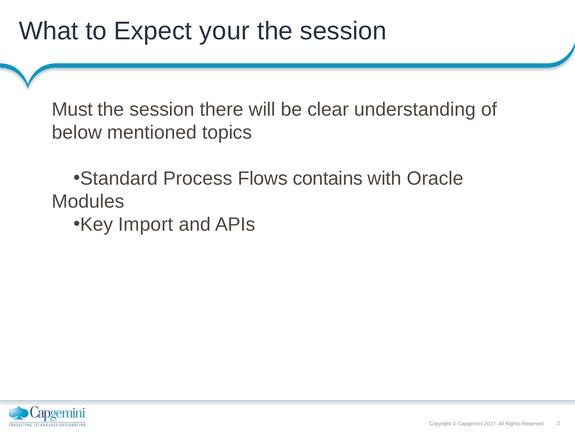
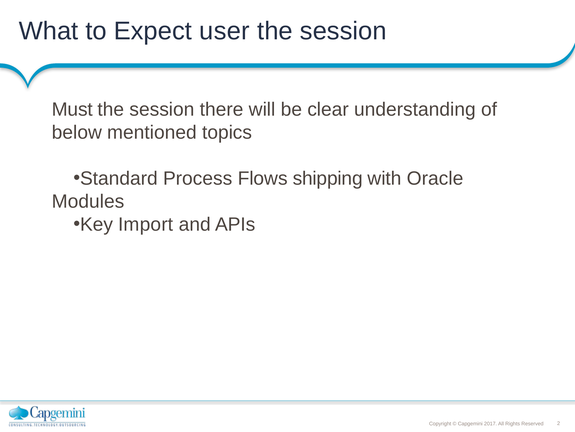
your: your -> user
contains: contains -> shipping
